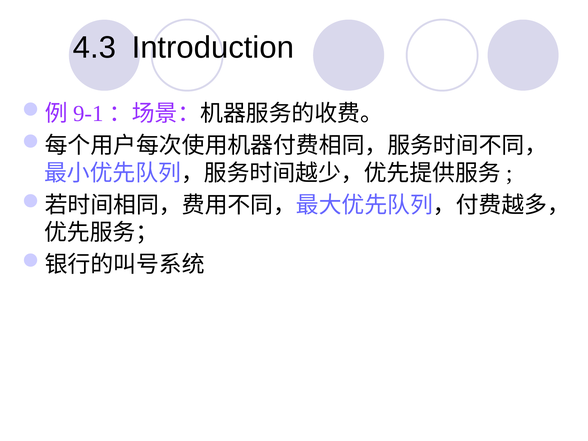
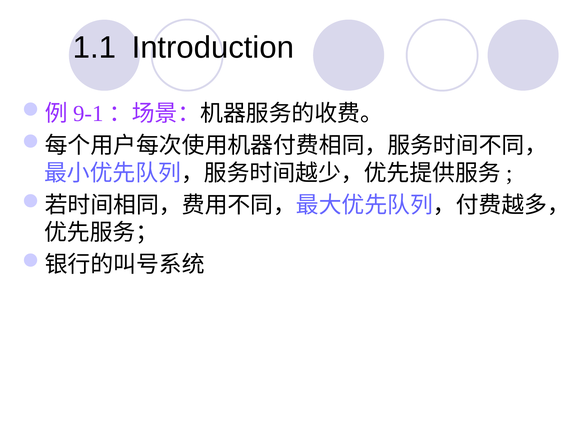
4.3: 4.3 -> 1.1
